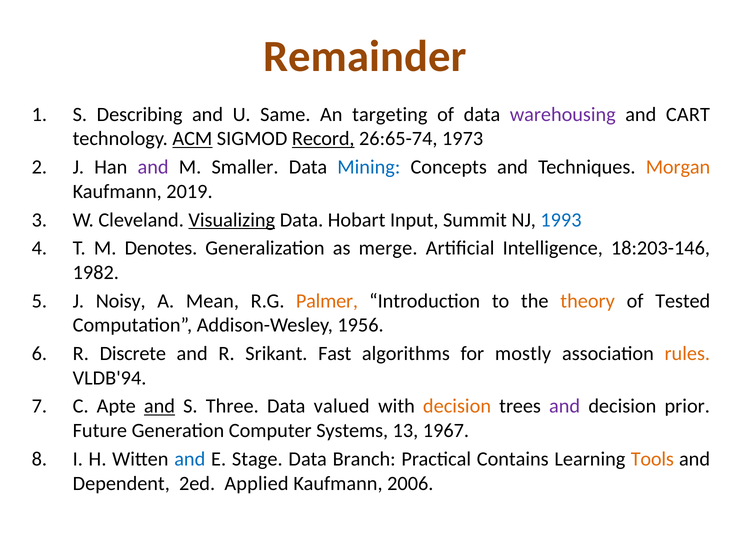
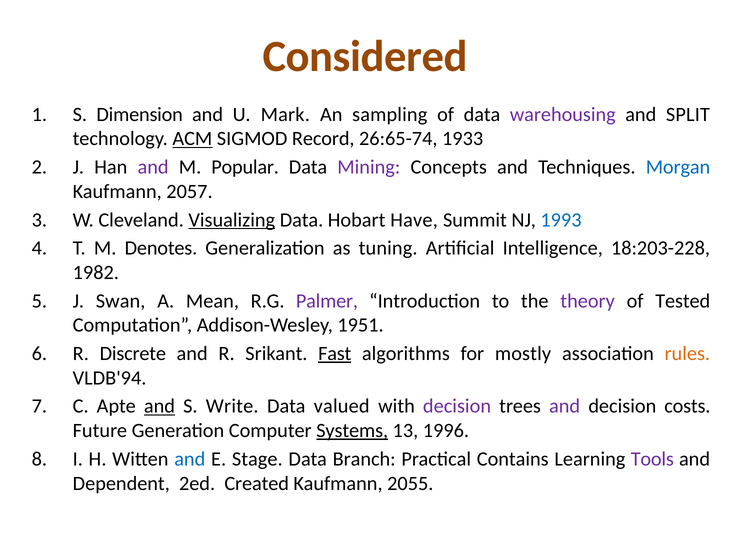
Remainder: Remainder -> Considered
Describing: Describing -> Dimension
Same: Same -> Mark
targeting: targeting -> sampling
CART: CART -> SPLIT
Record underline: present -> none
1973: 1973 -> 1933
Smaller: Smaller -> Popular
Mining colour: blue -> purple
Morgan colour: orange -> blue
2019: 2019 -> 2057
Input: Input -> Have
merge: merge -> tuning
18:203-146: 18:203-146 -> 18:203-228
Noisy: Noisy -> Swan
Palmer colour: orange -> purple
theory colour: orange -> purple
1956: 1956 -> 1951
Fast underline: none -> present
Three: Three -> Write
decision at (457, 407) colour: orange -> purple
prior: prior -> costs
Systems underline: none -> present
1967: 1967 -> 1996
Tools colour: orange -> purple
Applied: Applied -> Created
2006: 2006 -> 2055
